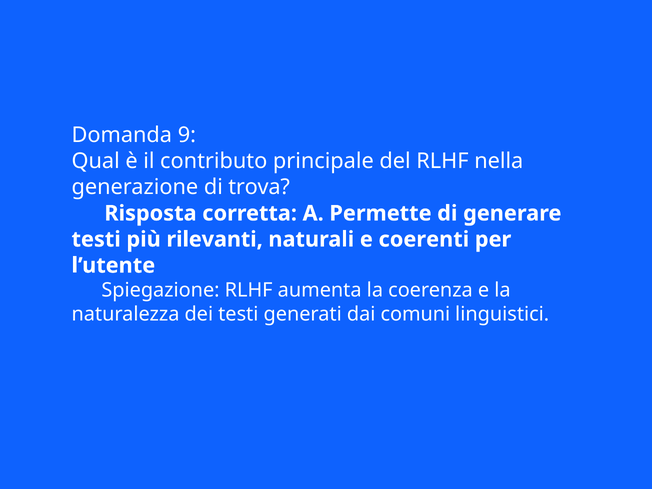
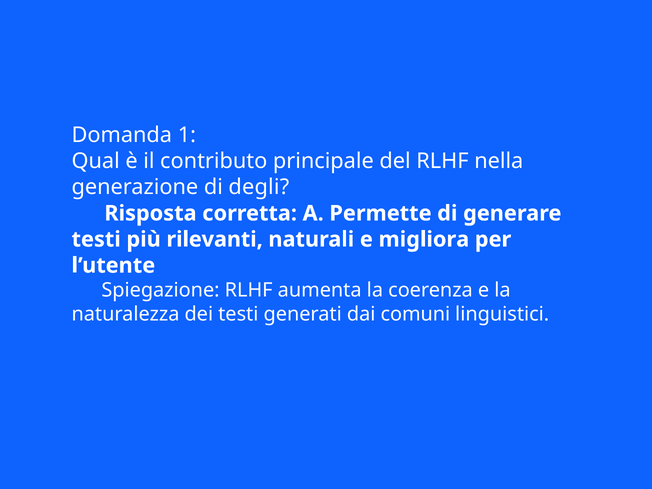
9: 9 -> 1
trova: trova -> degli
coerenti: coerenti -> migliora
